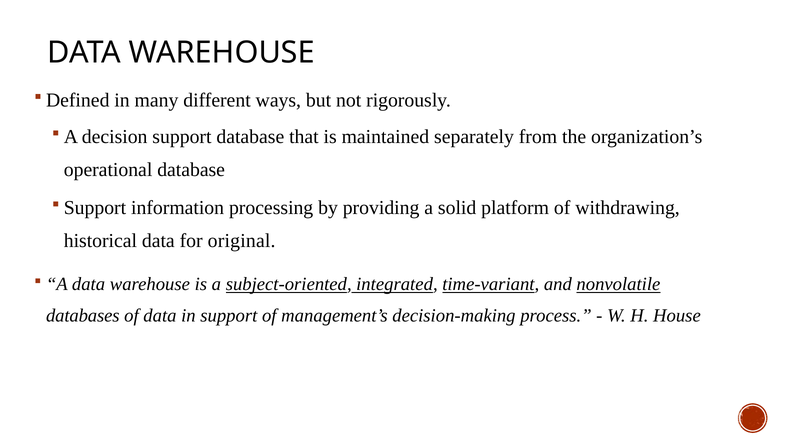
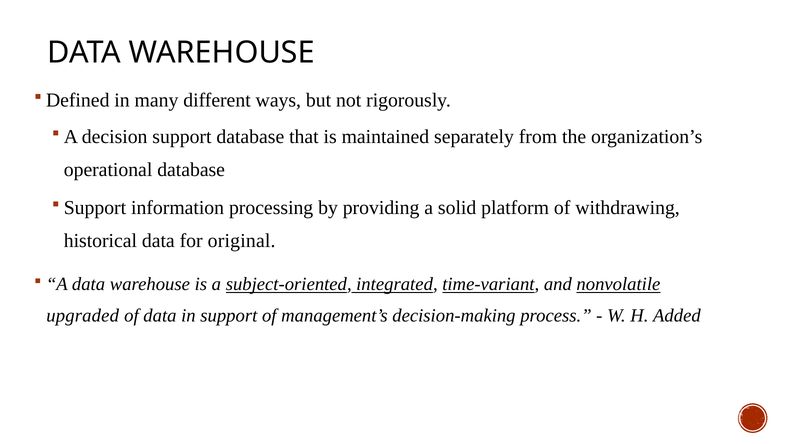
databases: databases -> upgraded
House: House -> Added
